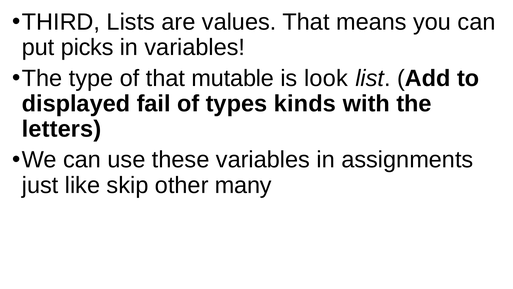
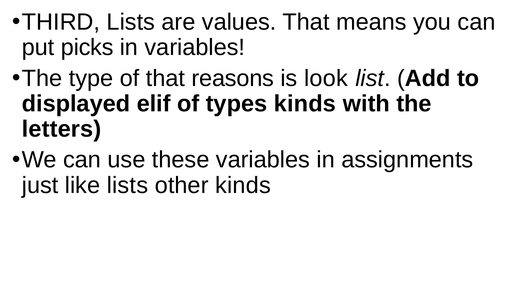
mutable: mutable -> reasons
fail: fail -> elif
like skip: skip -> lists
other many: many -> kinds
